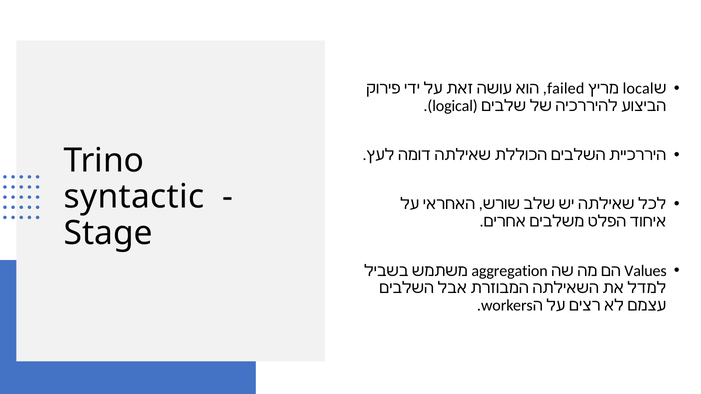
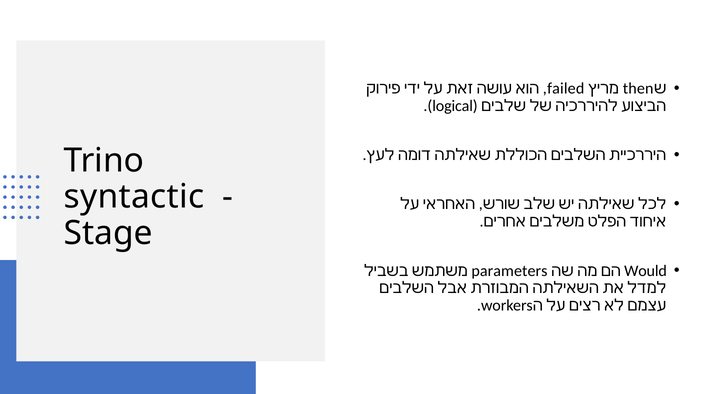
local: local -> then
aggregation: aggregation -> parameters
Values: Values -> Would
